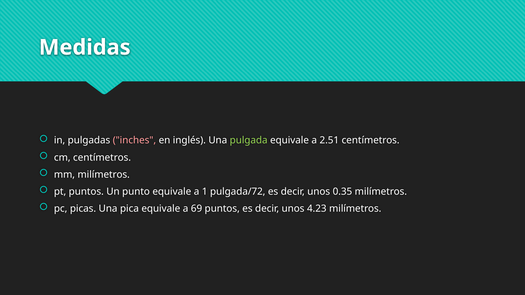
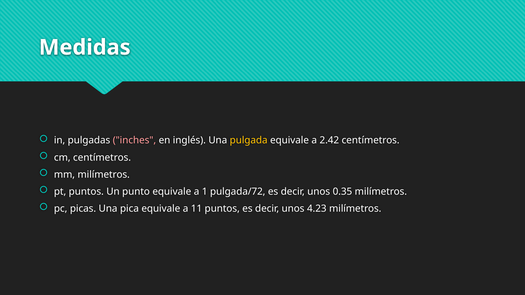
pulgada colour: light green -> yellow
2.51: 2.51 -> 2.42
69: 69 -> 11
